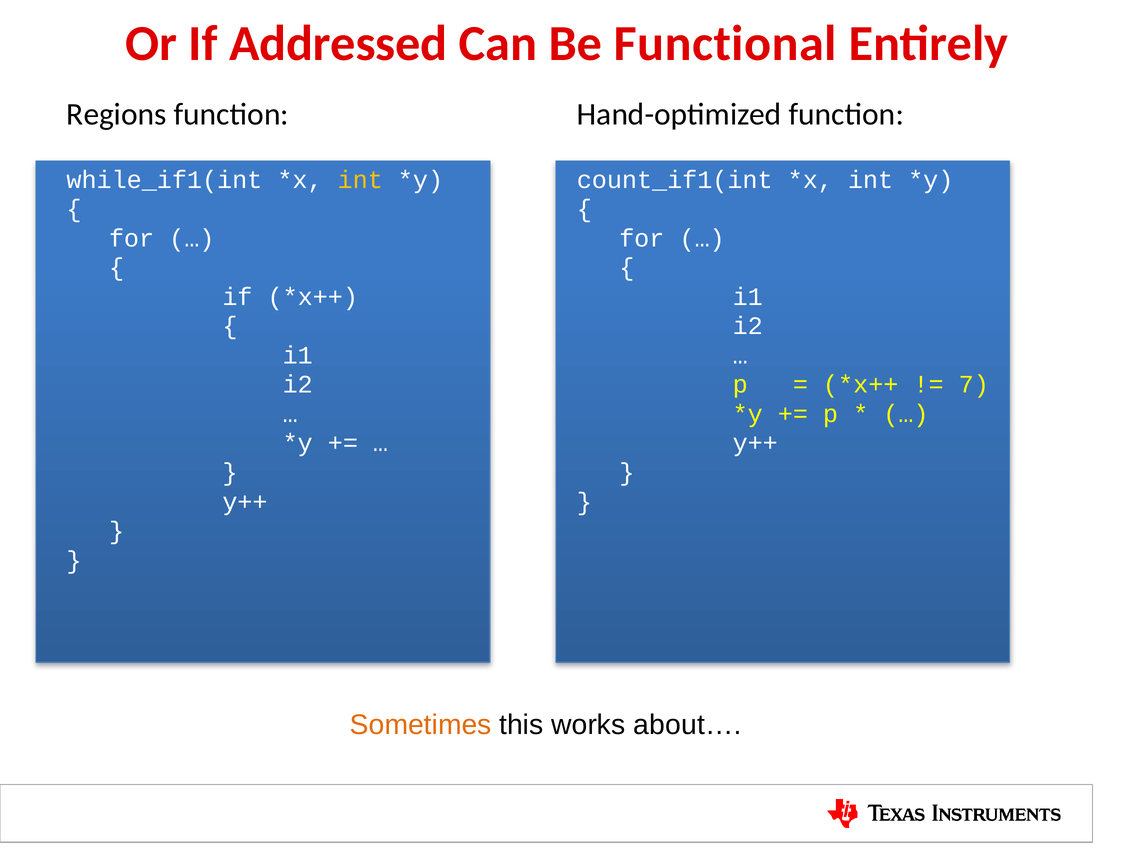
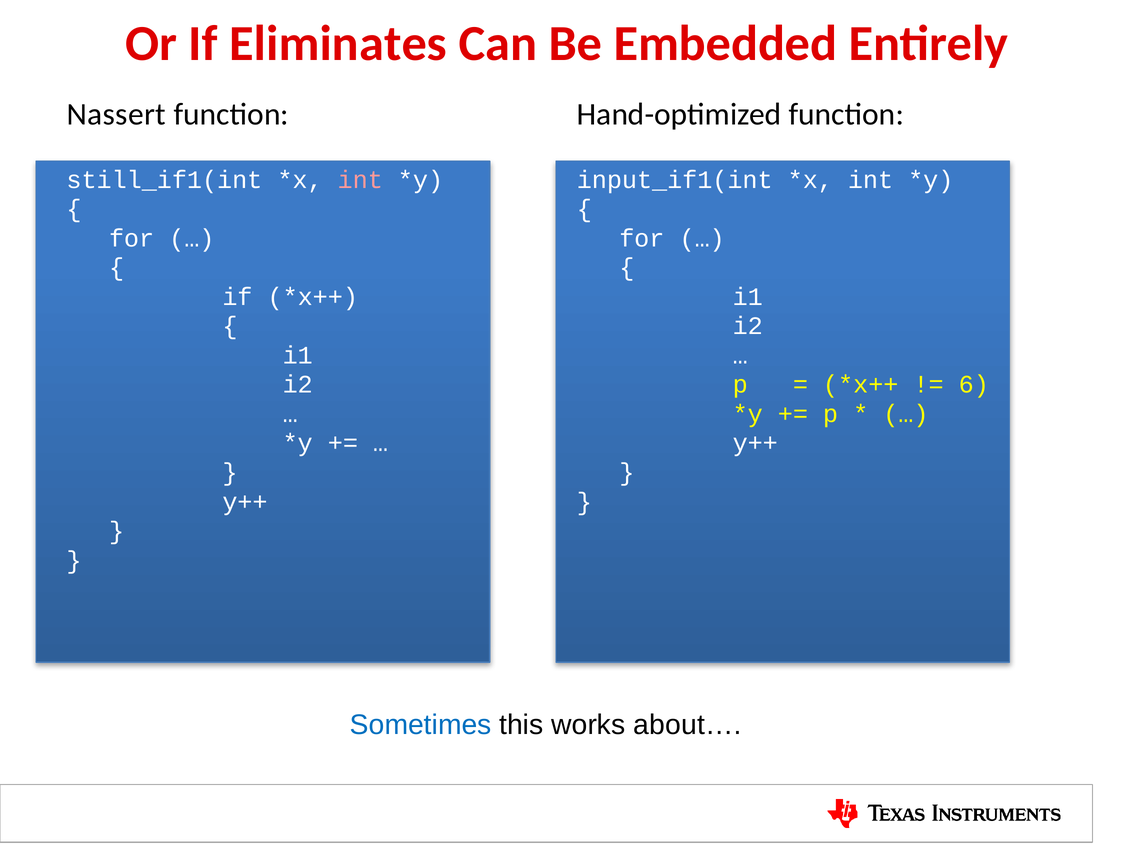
Addressed: Addressed -> Eliminates
Functional: Functional -> Embedded
Regions: Regions -> Nassert
while_if1(int: while_if1(int -> still_if1(int
int at (360, 180) colour: yellow -> pink
count_if1(int: count_if1(int -> input_if1(int
7: 7 -> 6
Sometimes colour: orange -> blue
